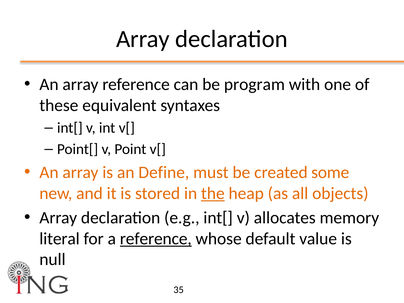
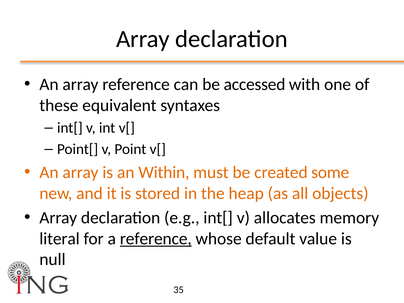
program: program -> accessed
Define: Define -> Within
the underline: present -> none
